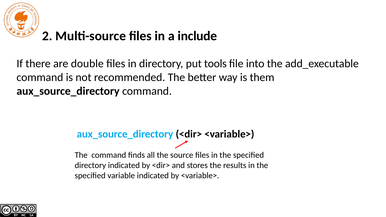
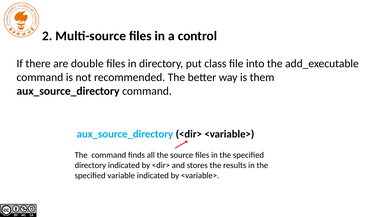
include: include -> control
tools: tools -> class
